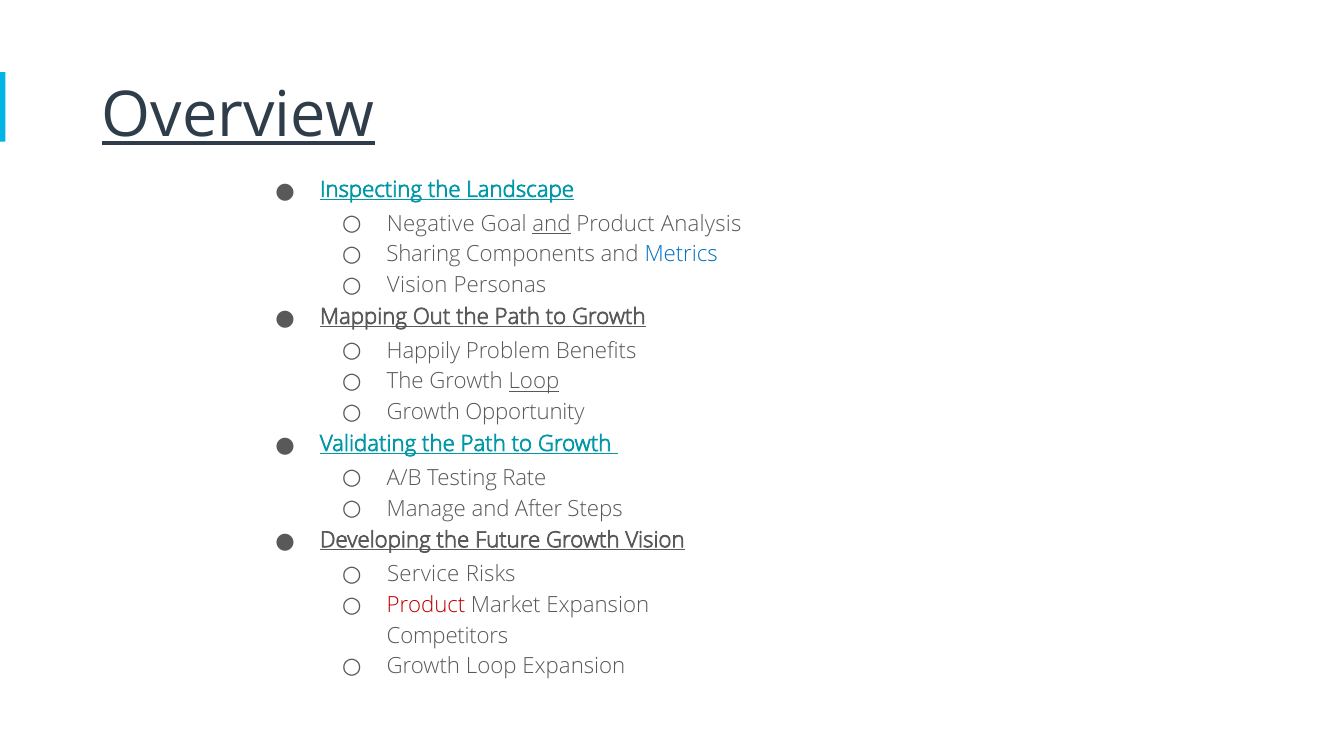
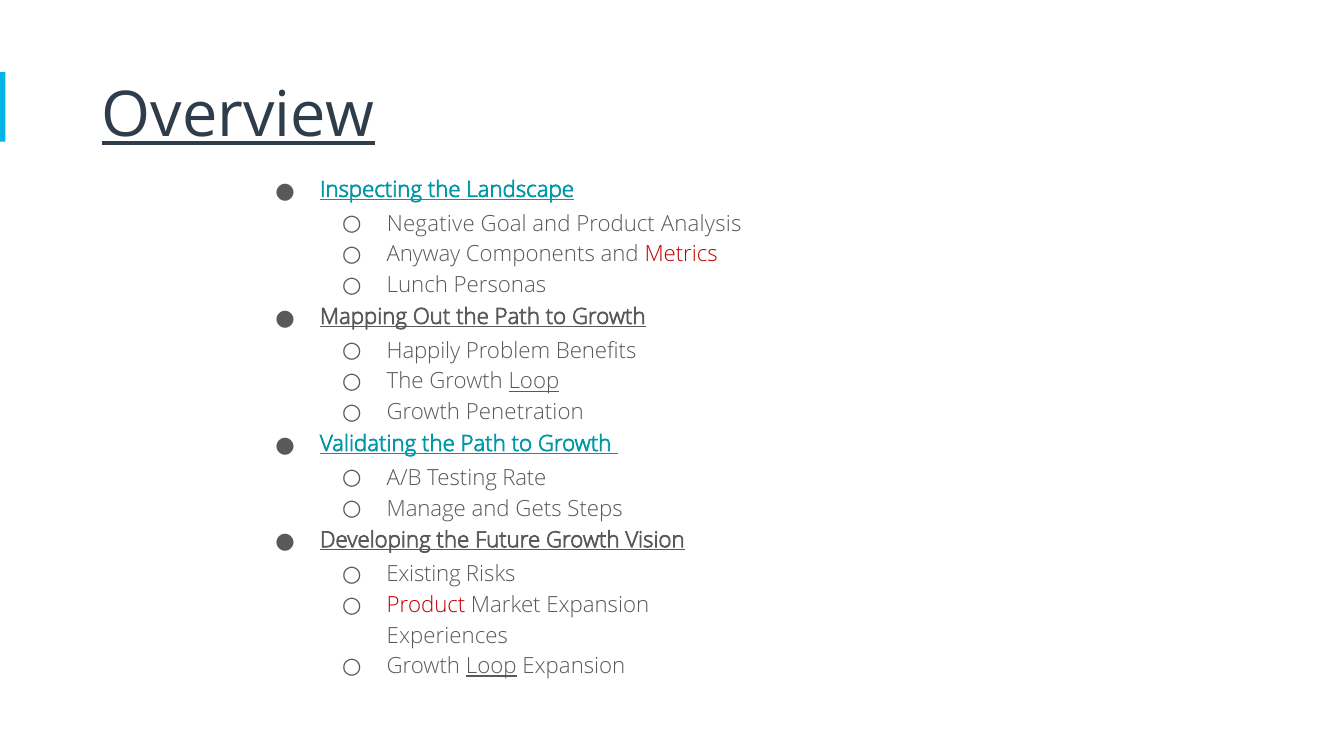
and at (552, 224) underline: present -> none
Sharing: Sharing -> Anyway
Metrics colour: blue -> red
Vision at (417, 285): Vision -> Lunch
Opportunity: Opportunity -> Penetration
After: After -> Gets
Service: Service -> Existing
Competitors: Competitors -> Experiences
Loop at (491, 666) underline: none -> present
